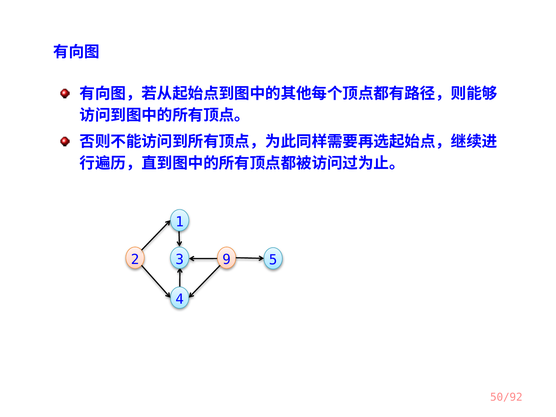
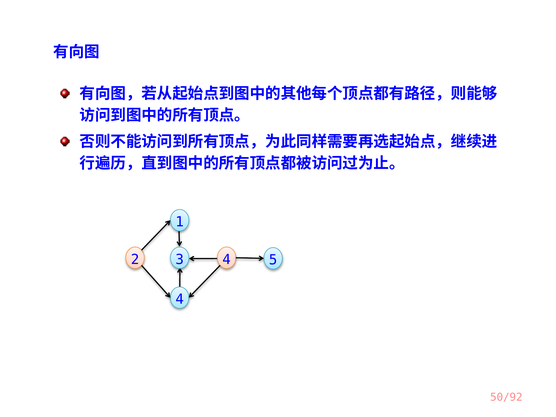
3 9: 9 -> 4
